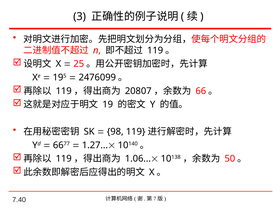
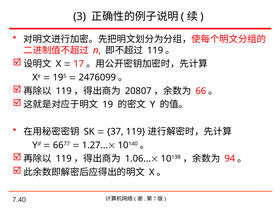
25: 25 -> 17
98: 98 -> 37
50: 50 -> 94
